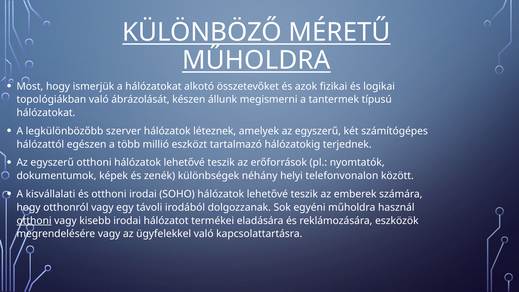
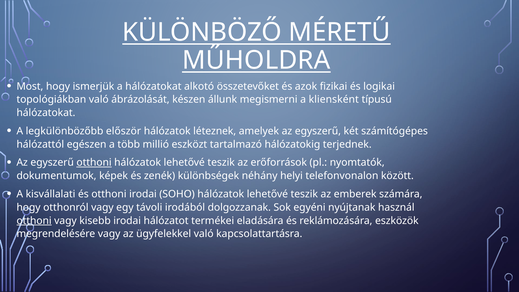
tantermek: tantermek -> kliensként
szerver: szerver -> először
otthoni at (94, 163) underline: none -> present
egyéni műholdra: műholdra -> nyújtanak
